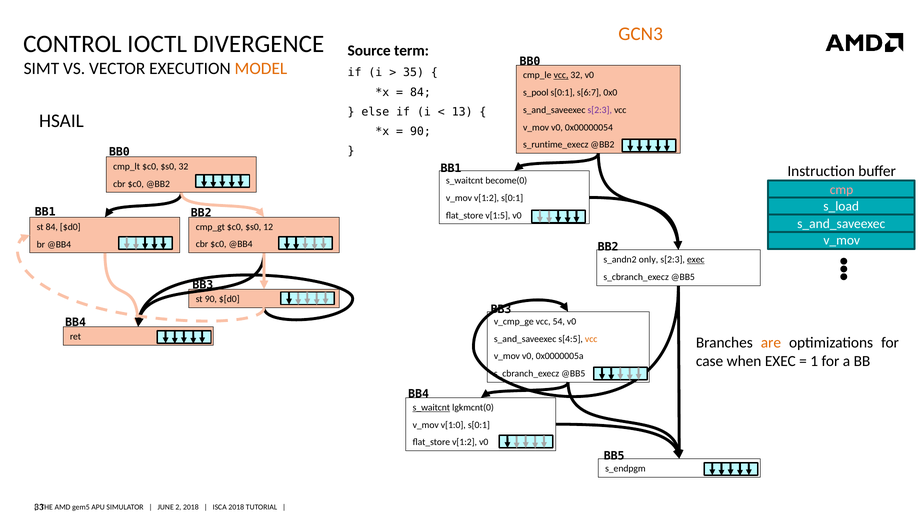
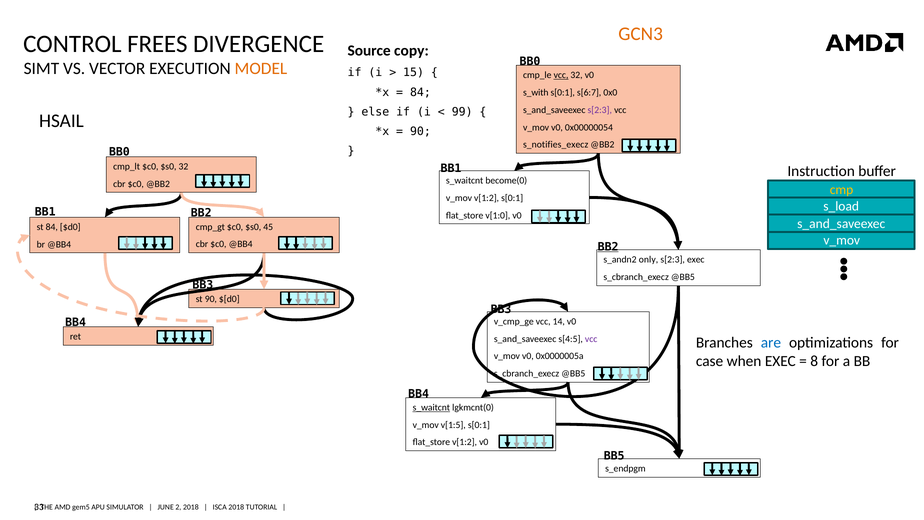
IOCTL: IOCTL -> FREES
term: term -> copy
35: 35 -> 15
s_pool: s_pool -> s_with
13: 13 -> 99
s_runtime_execz: s_runtime_execz -> s_notifies_execz
cmp colour: pink -> yellow
v[1:5: v[1:5 -> v[1:0
12: 12 -> 45
BB2 at (608, 247) underline: none -> present
exec at (696, 260) underline: present -> none
54: 54 -> 14
vcc at (591, 339) colour: orange -> purple
are colour: orange -> blue
1: 1 -> 8
v[1:0: v[1:0 -> v[1:5
